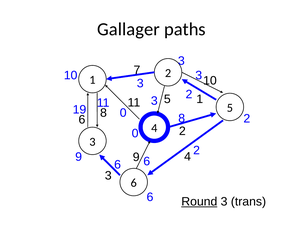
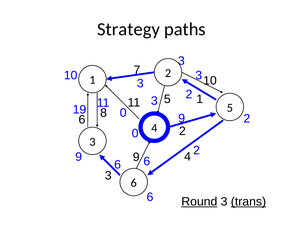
Gallager: Gallager -> Strategy
0 8: 8 -> 9
trans underline: none -> present
